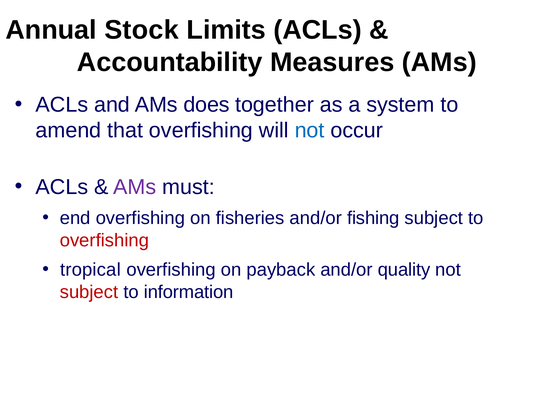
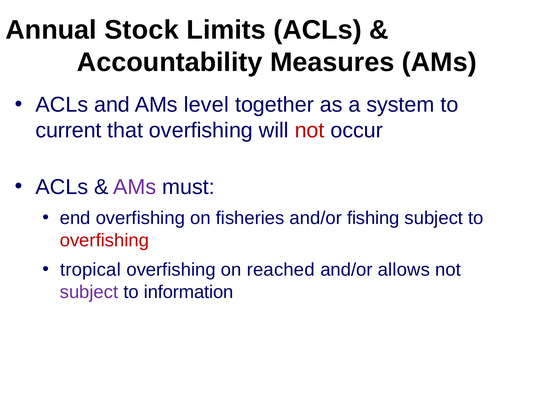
does: does -> level
amend: amend -> current
not at (310, 131) colour: blue -> red
payback: payback -> reached
quality: quality -> allows
subject at (89, 292) colour: red -> purple
